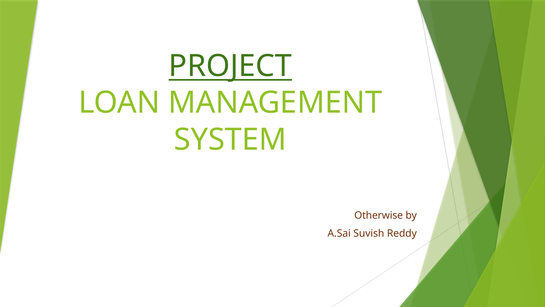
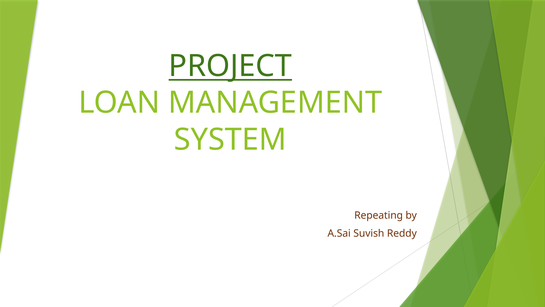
Otherwise: Otherwise -> Repeating
